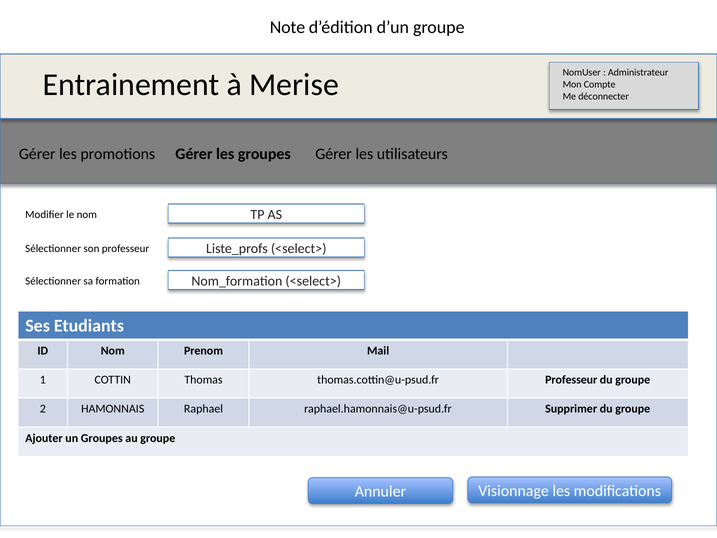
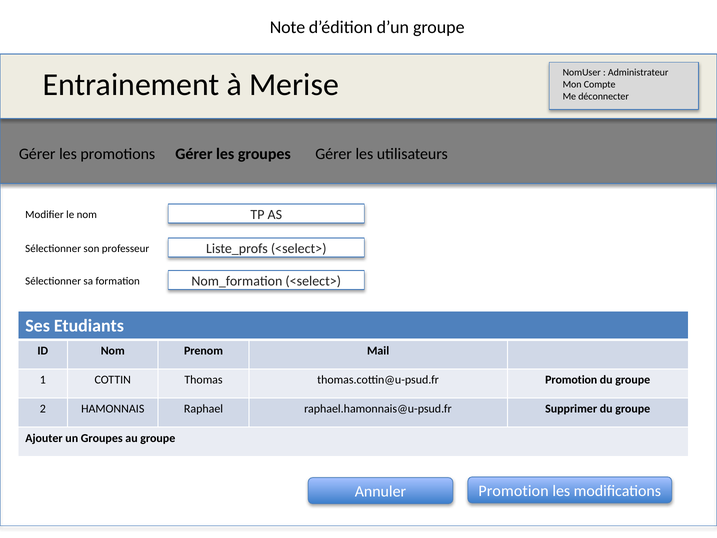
thomas.cottin@u-psud.fr Professeur: Professeur -> Promotion
Annuler Visionnage: Visionnage -> Promotion
